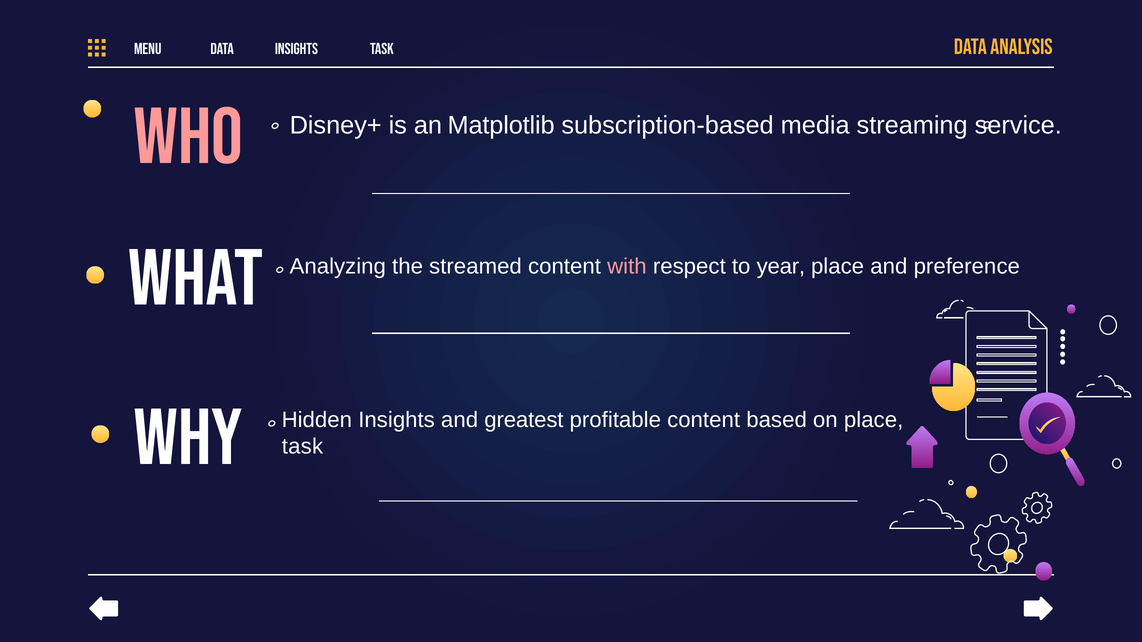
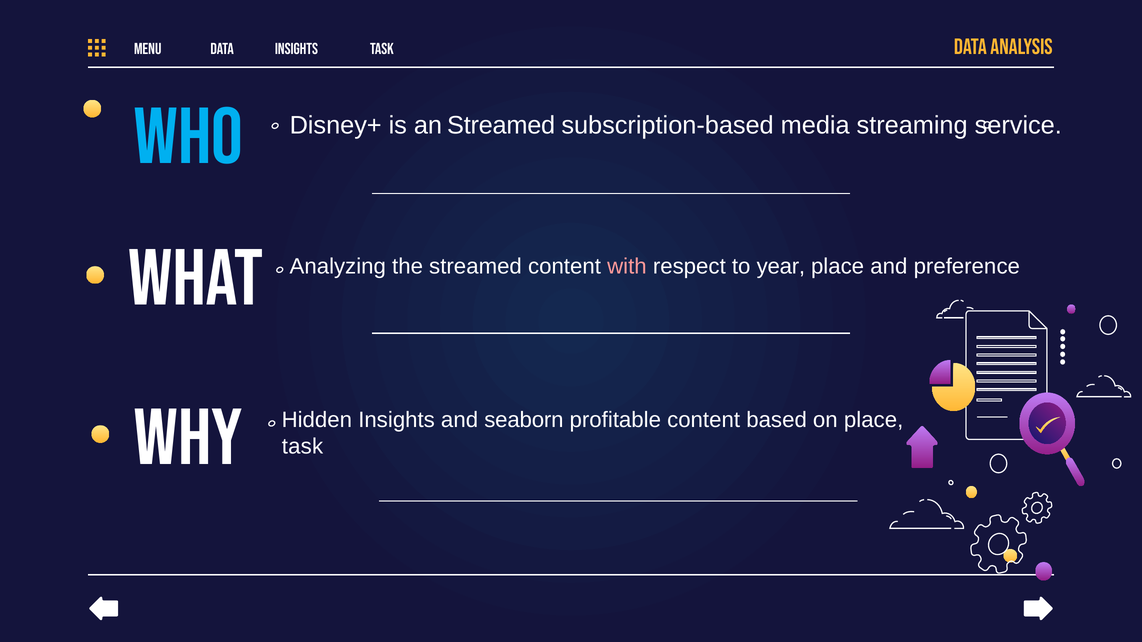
Who colour: pink -> light blue
an Matplotlib: Matplotlib -> Streamed
greatest: greatest -> seaborn
